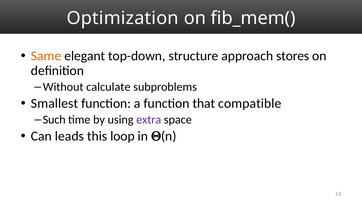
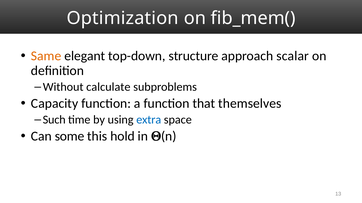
stores: stores -> scalar
Smallest: Smallest -> Capacity
compatible: compatible -> themselves
extra colour: purple -> blue
leads: leads -> some
loop: loop -> hold
